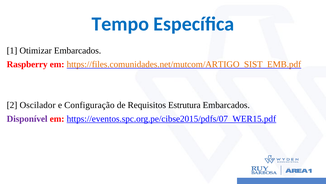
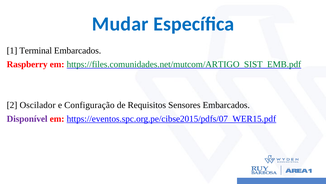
Tempo: Tempo -> Mudar
Otimizar: Otimizar -> Terminal
https://files.comunidades.net/mutcom/ARTIGO_SIST_EMB.pdf colour: orange -> green
Estrutura: Estrutura -> Sensores
